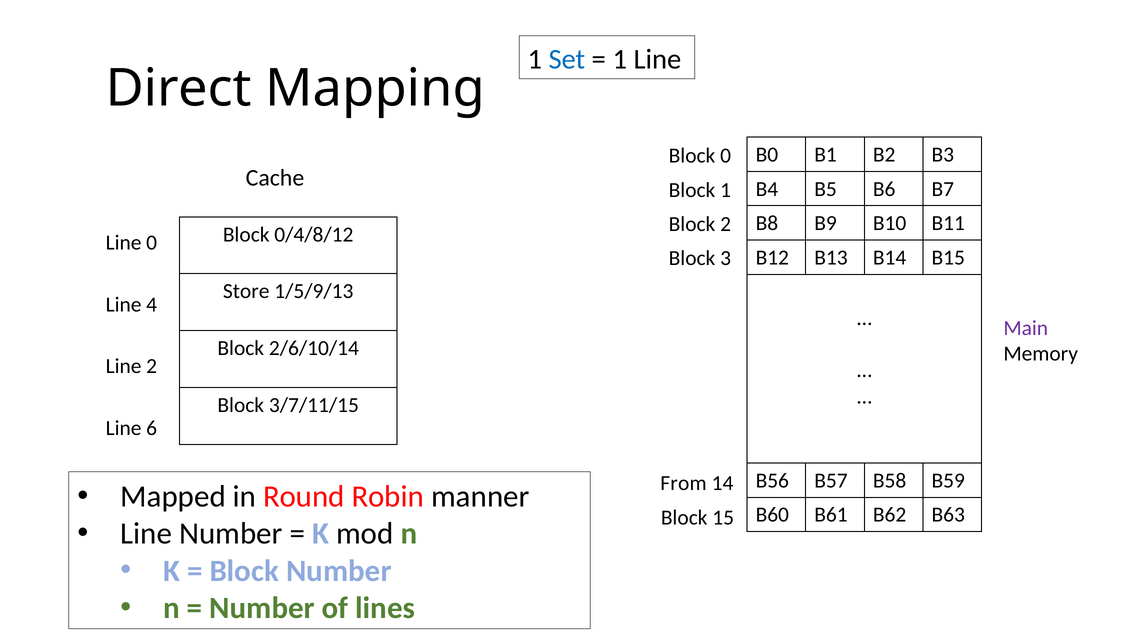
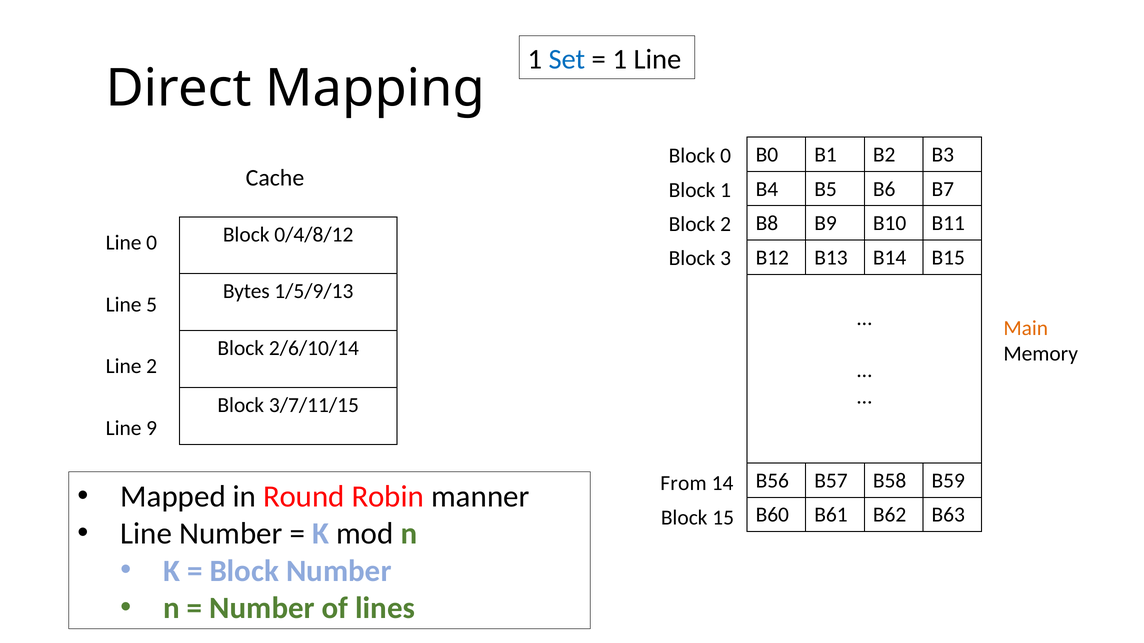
Store: Store -> Bytes
4: 4 -> 5
Main colour: purple -> orange
6: 6 -> 9
